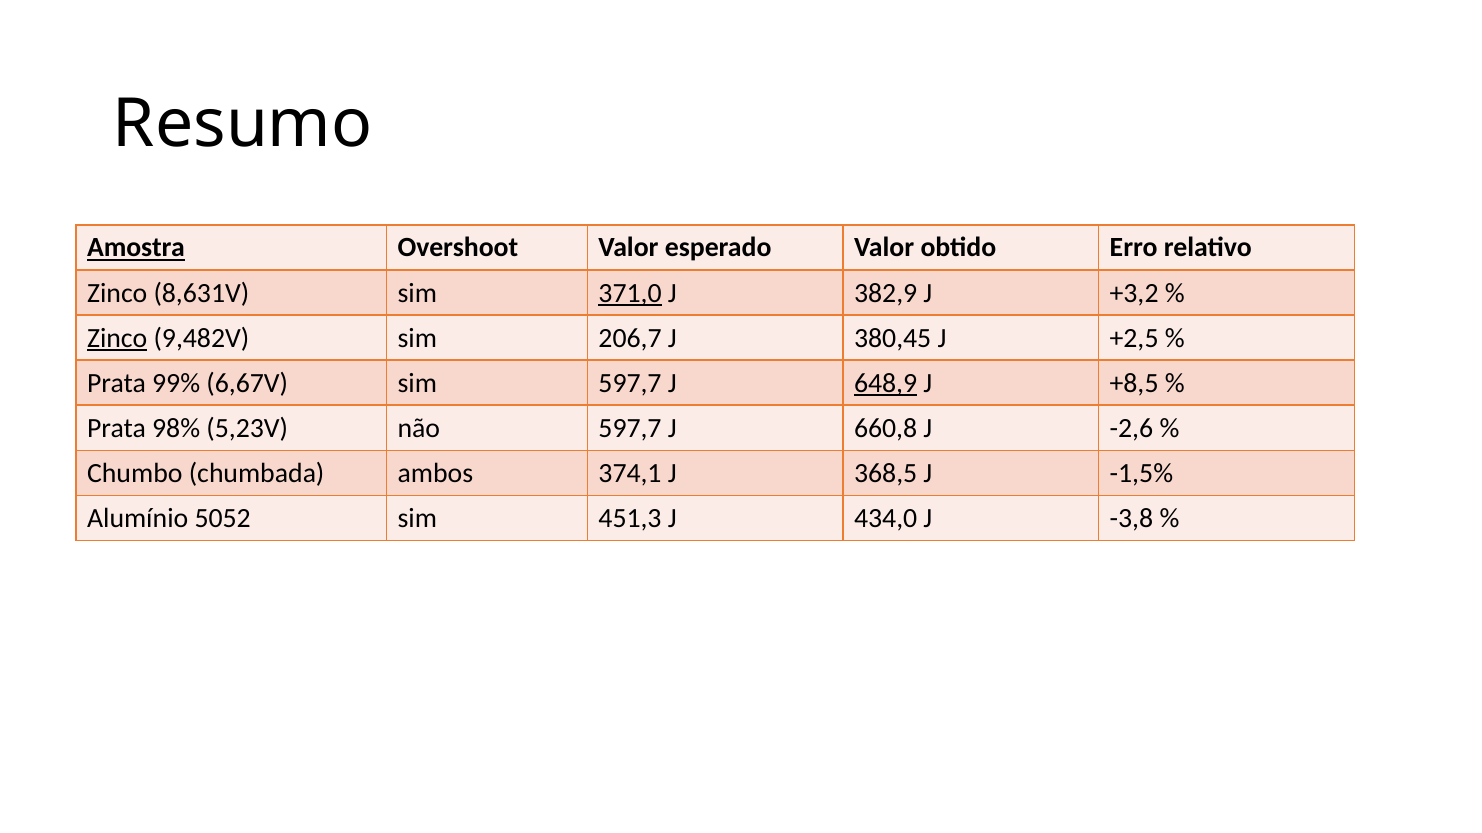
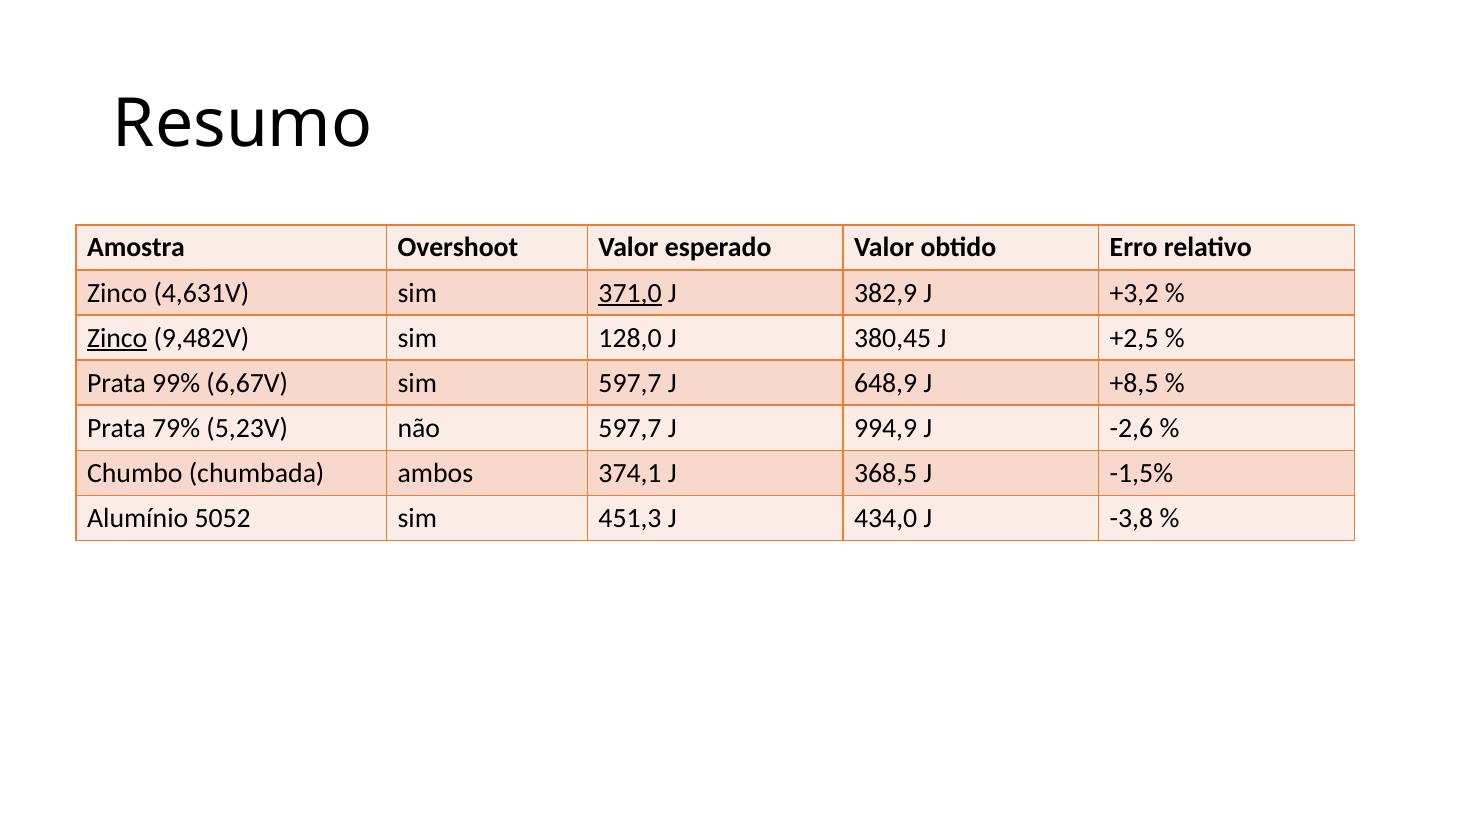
Amostra underline: present -> none
8,631V: 8,631V -> 4,631V
206,7: 206,7 -> 128,0
648,9 underline: present -> none
98%: 98% -> 79%
660,8: 660,8 -> 994,9
